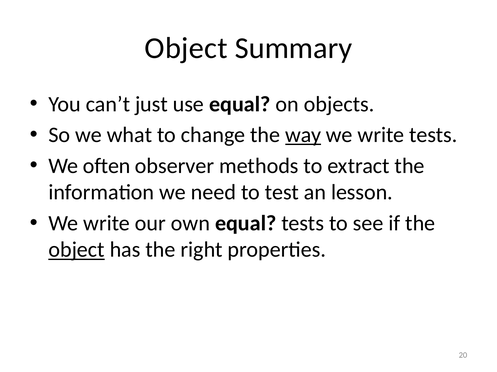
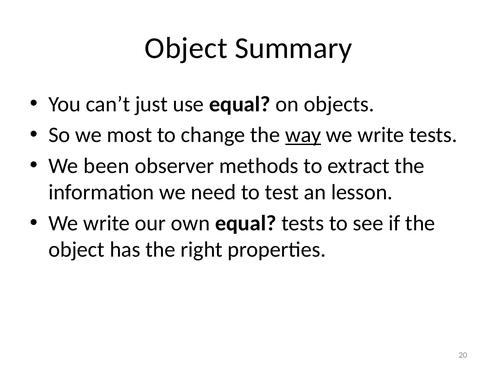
what: what -> most
often: often -> been
object at (77, 250) underline: present -> none
